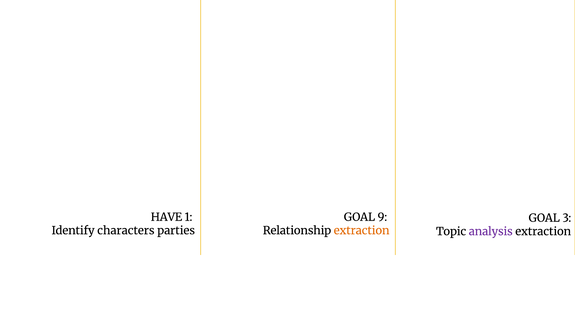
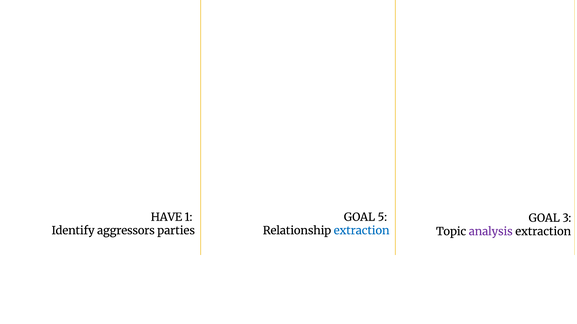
9: 9 -> 5
characters: characters -> aggressors
extraction at (362, 231) colour: orange -> blue
